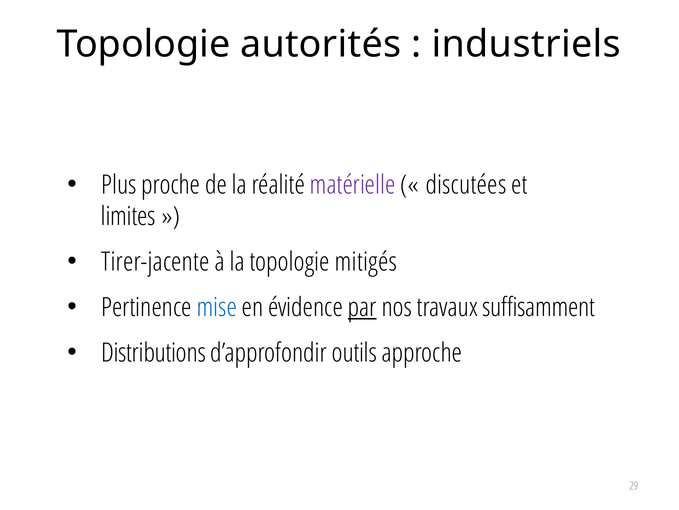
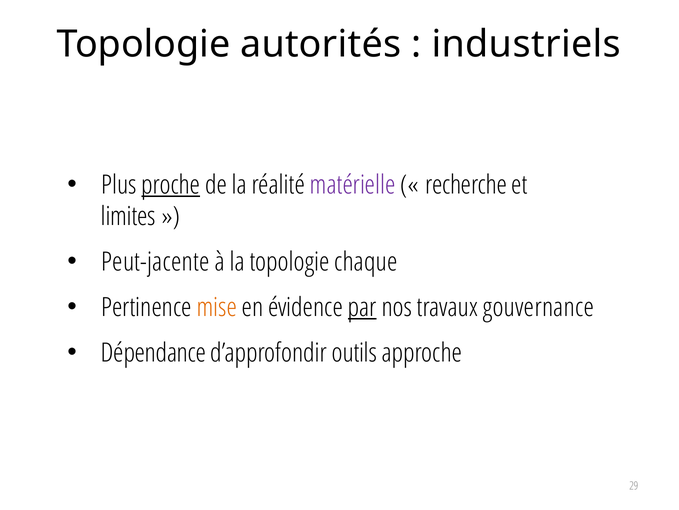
proche underline: none -> present
discutées: discutées -> recherche
Tirer-jacente: Tirer-jacente -> Peut-jacente
mitigés: mitigés -> chaque
mise colour: blue -> orange
suffisamment: suffisamment -> gouvernance
Distributions: Distributions -> Dépendance
